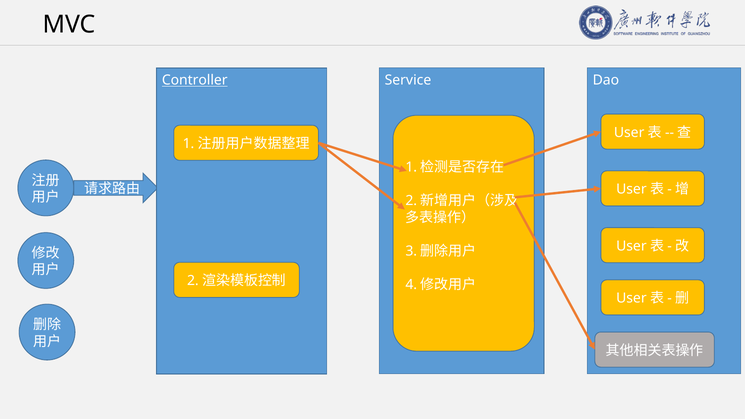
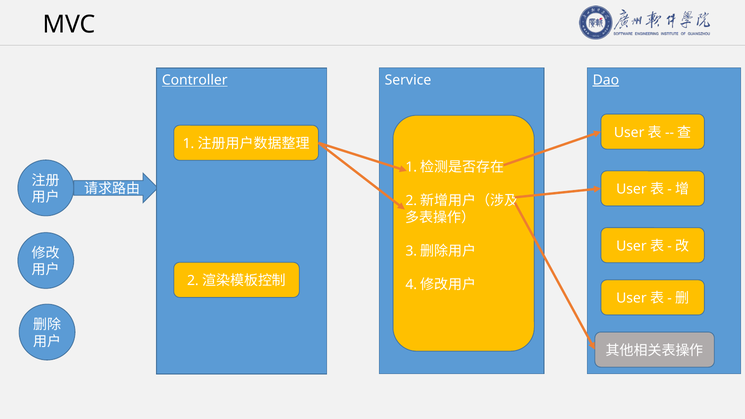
Dao underline: none -> present
